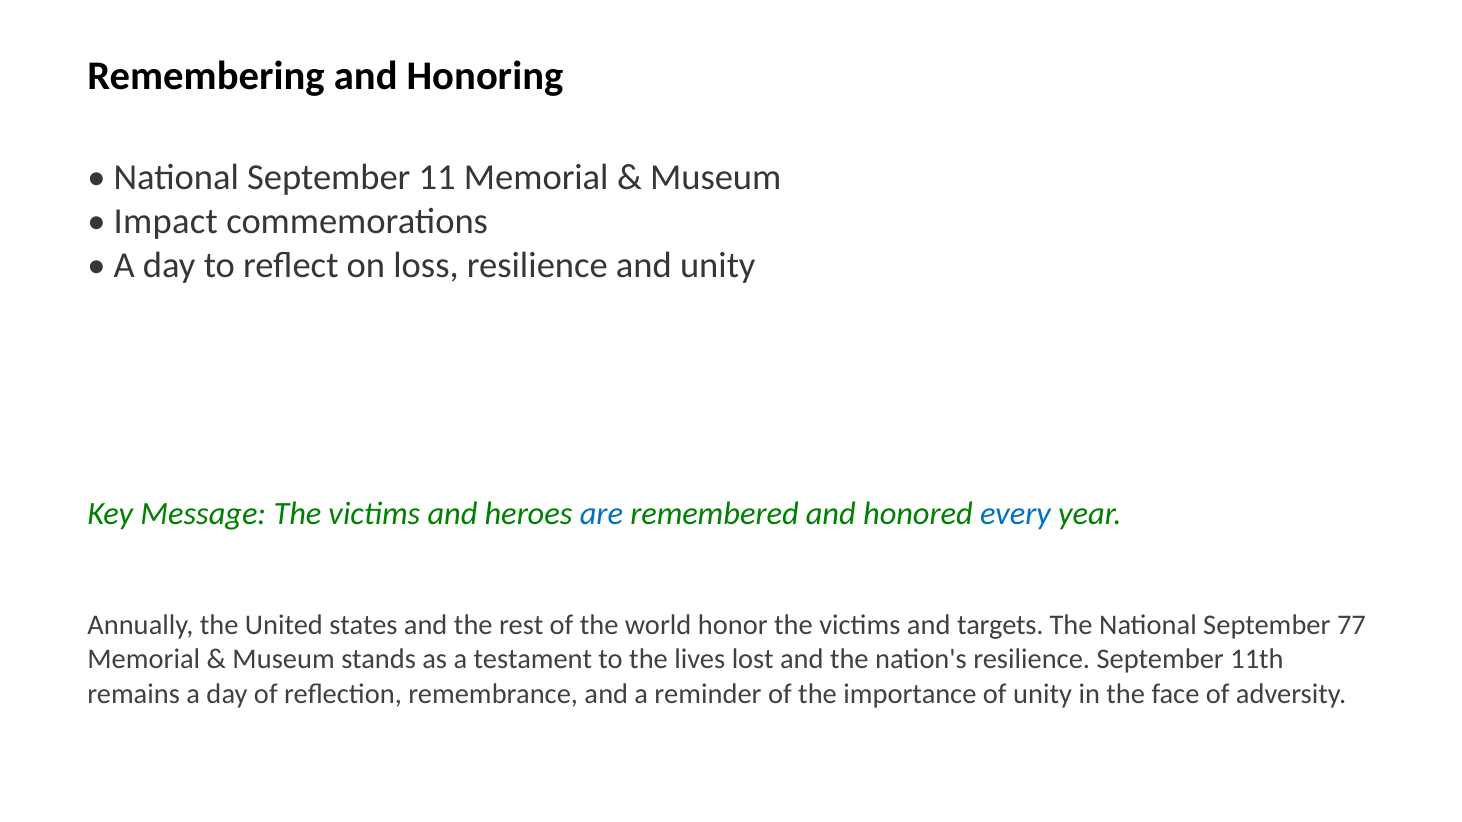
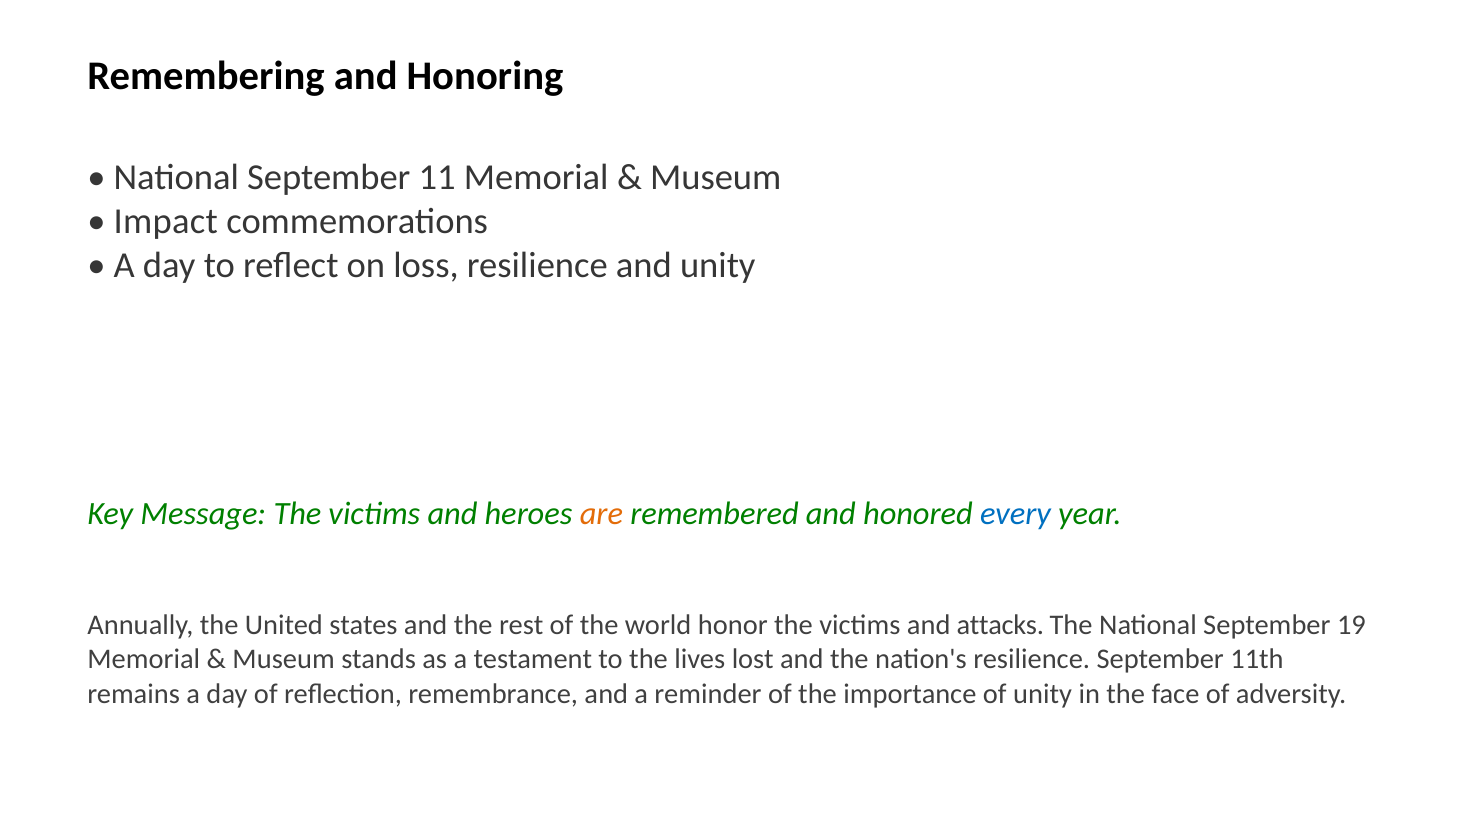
are colour: blue -> orange
targets: targets -> attacks
77: 77 -> 19
